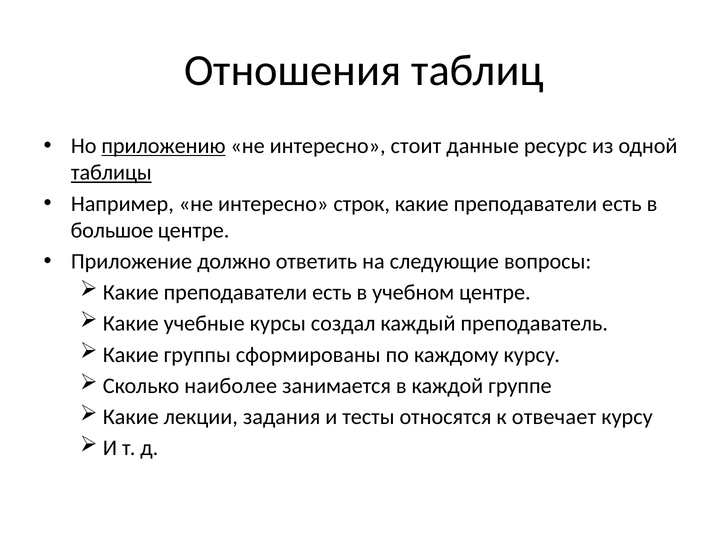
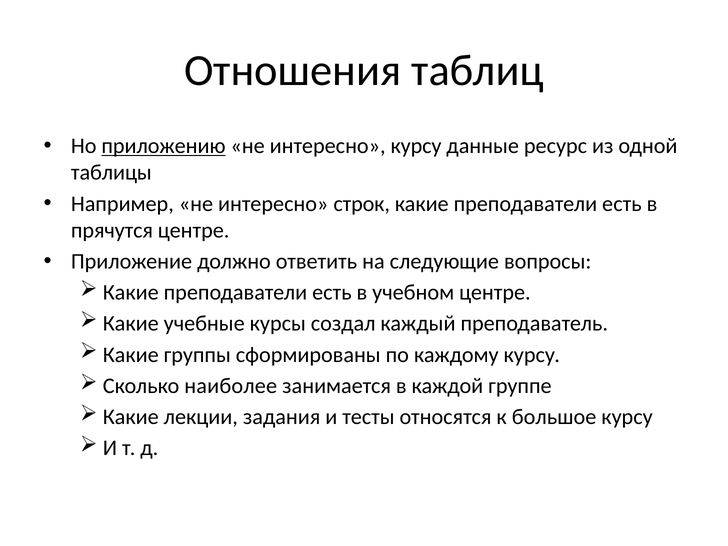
интересно стоит: стоит -> курсу
таблицы underline: present -> none
большое: большое -> прячутся
отвечает: отвечает -> большое
